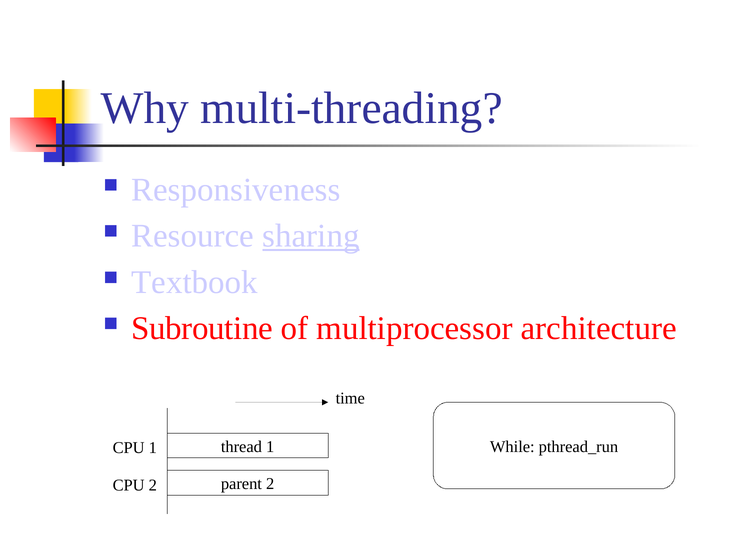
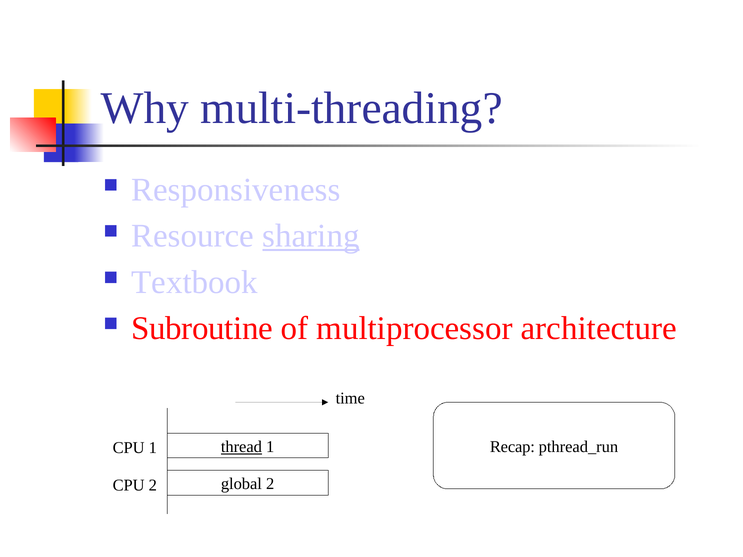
While: While -> Recap
thread underline: none -> present
parent: parent -> global
